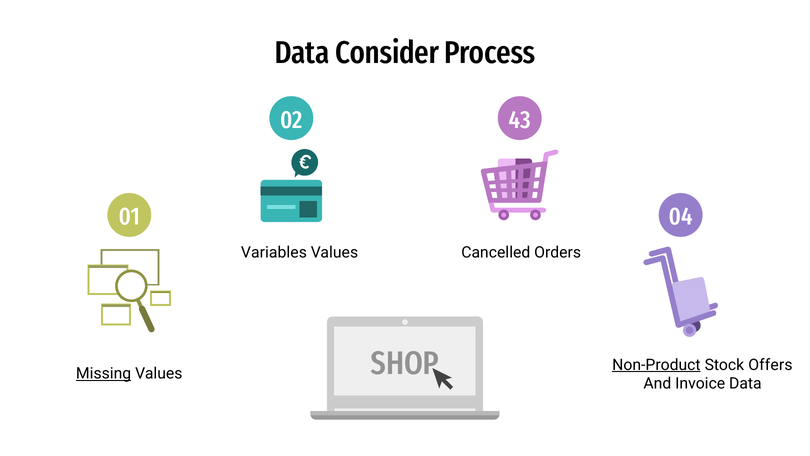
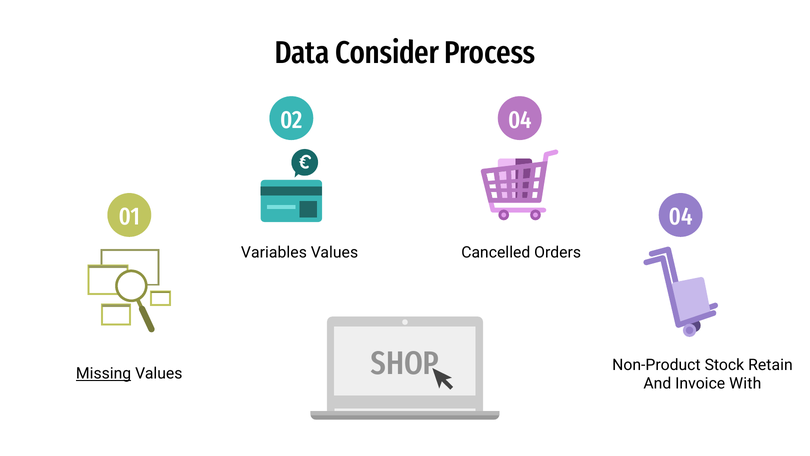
02 43: 43 -> 04
Non-Product underline: present -> none
Offers: Offers -> Retain
Invoice Data: Data -> With
